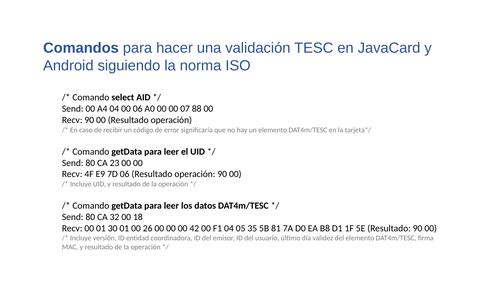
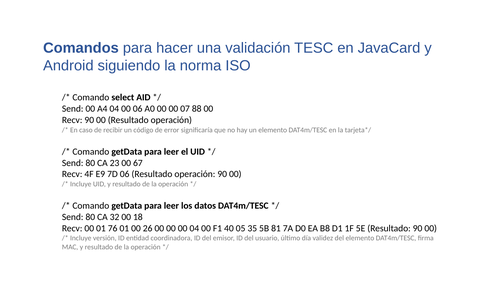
23 00 00: 00 -> 67
30: 30 -> 76
00 42: 42 -> 04
F1 04: 04 -> 40
